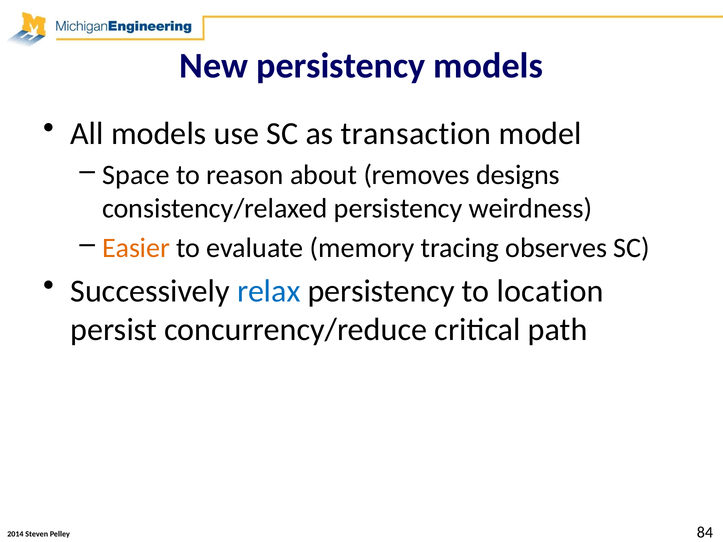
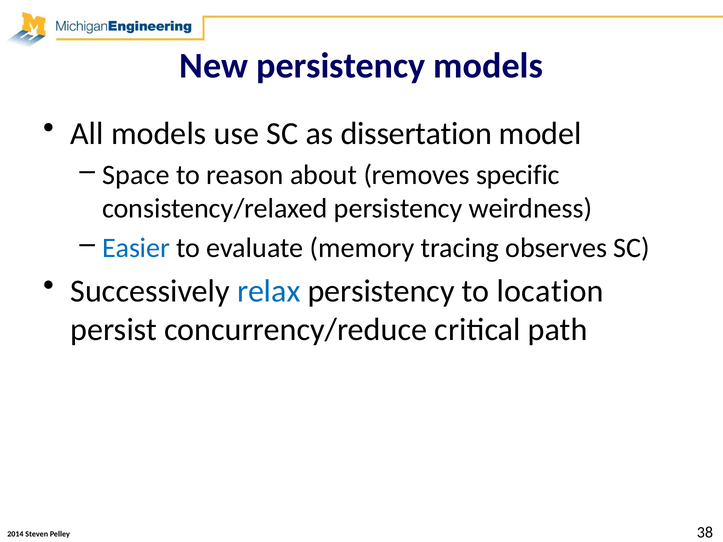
transaction: transaction -> dissertation
designs: designs -> specific
Easier colour: orange -> blue
84: 84 -> 38
